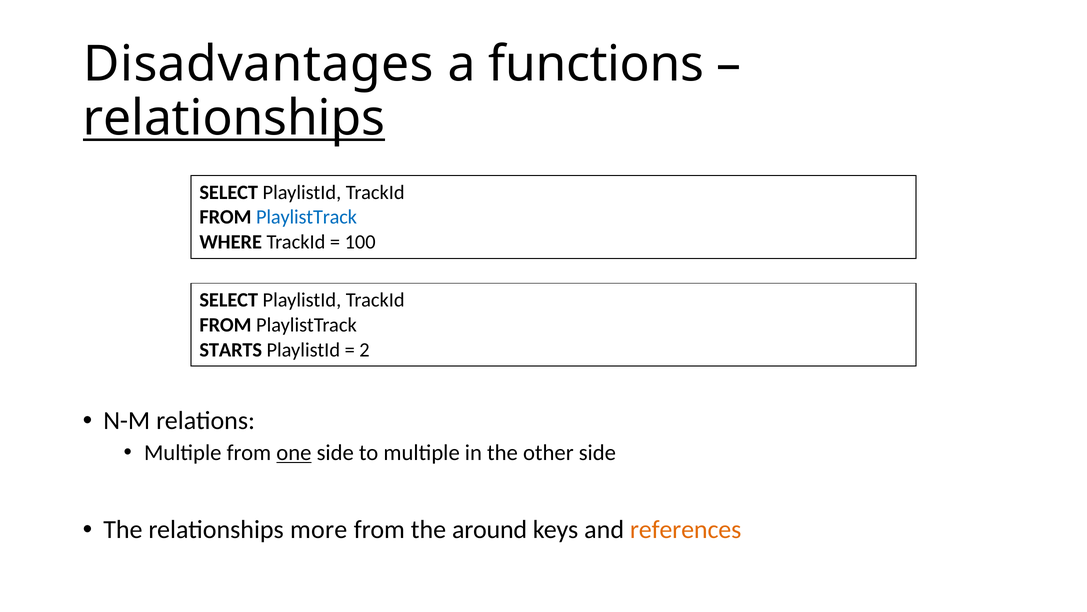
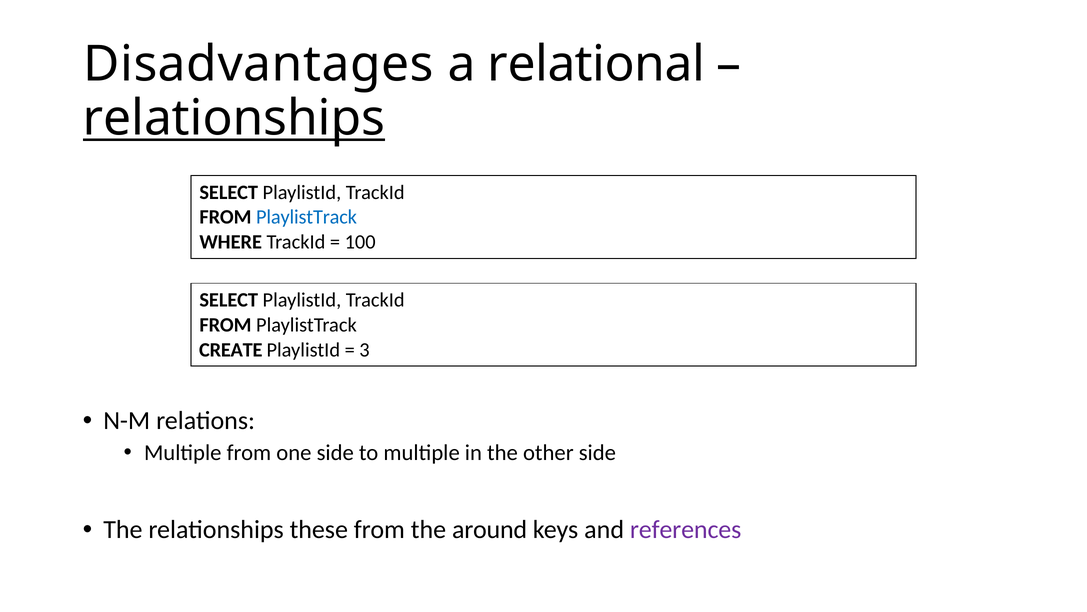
functions: functions -> relational
STARTS: STARTS -> CREATE
2: 2 -> 3
one underline: present -> none
more: more -> these
references colour: orange -> purple
